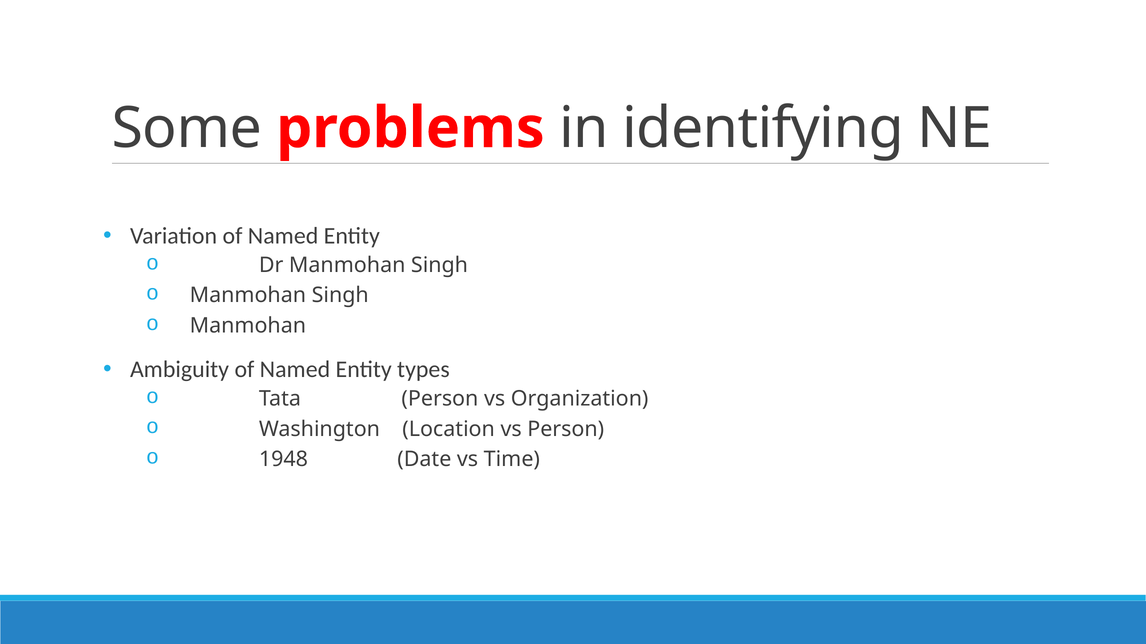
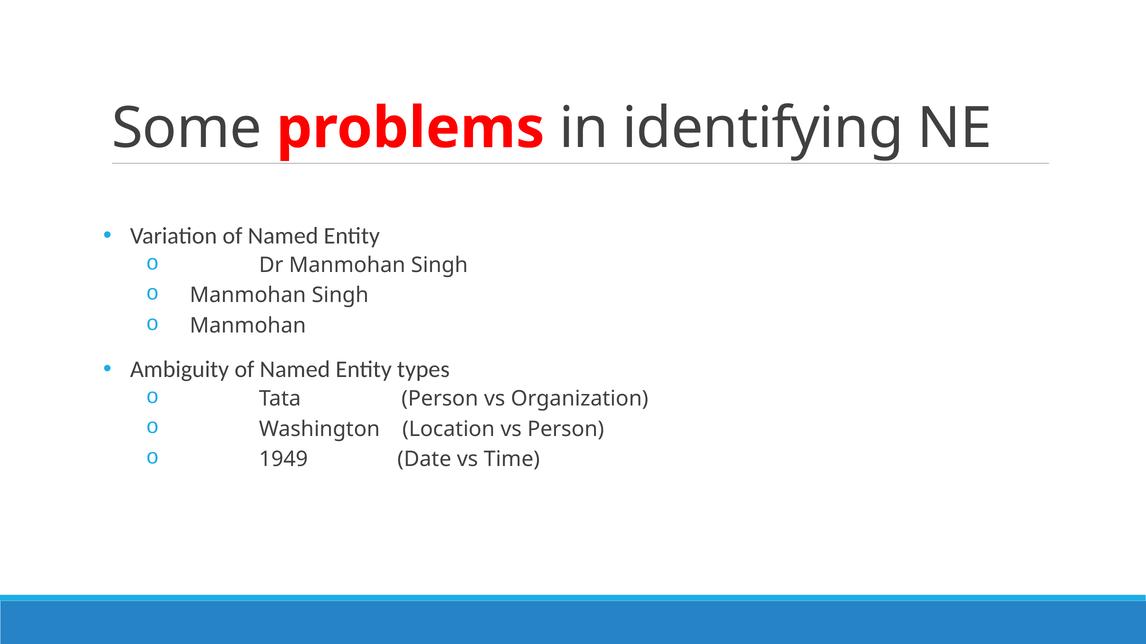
1948: 1948 -> 1949
